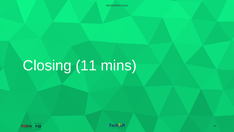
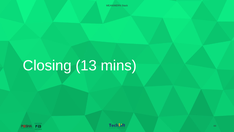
11: 11 -> 13
